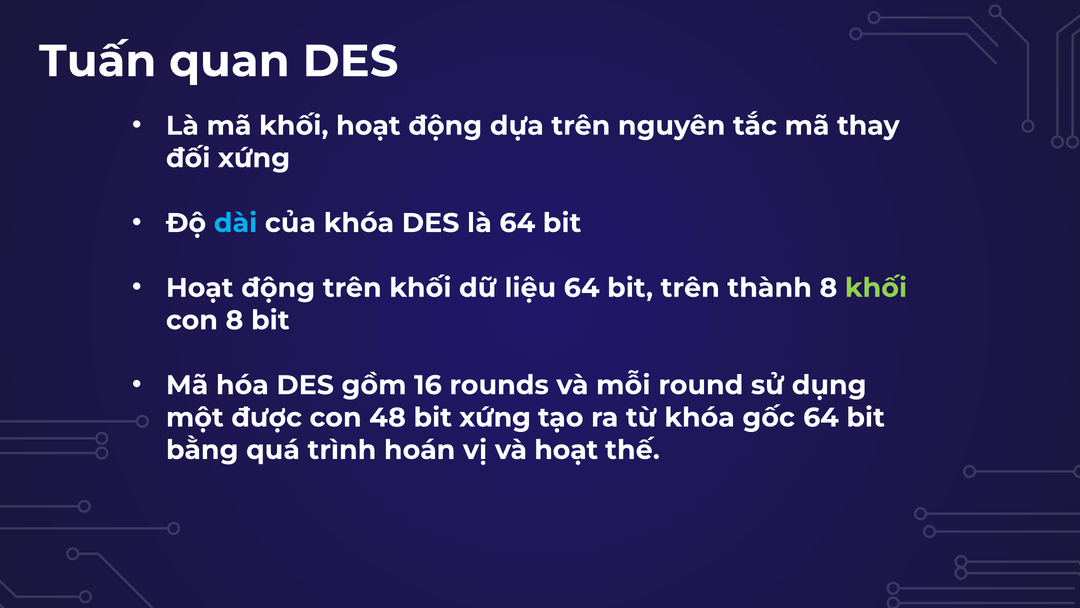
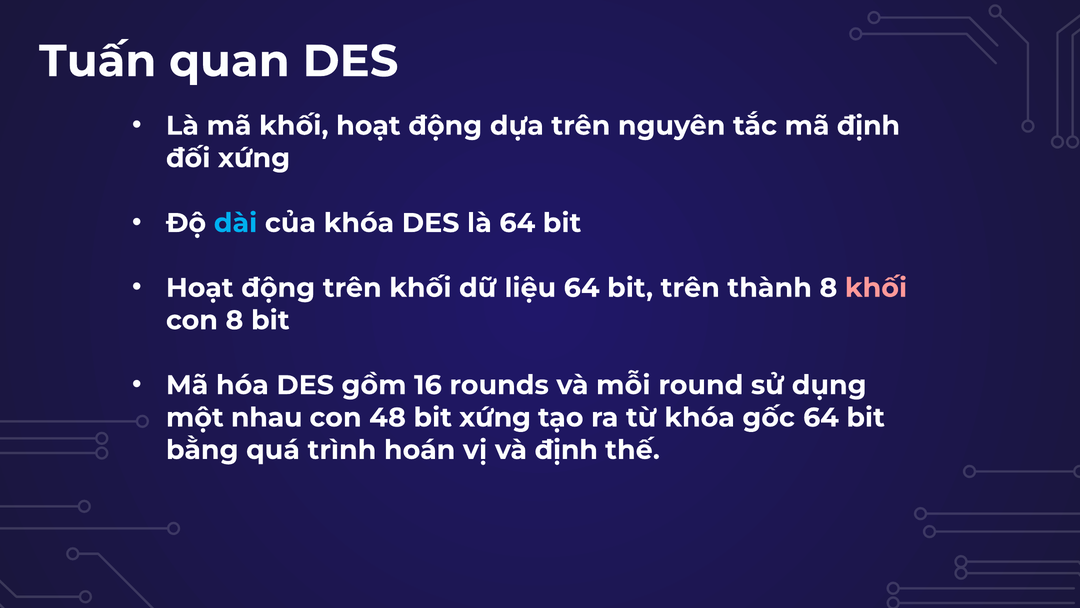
mã thay: thay -> định
khối at (876, 288) colour: light green -> pink
được: được -> nhau
và hoạt: hoạt -> định
